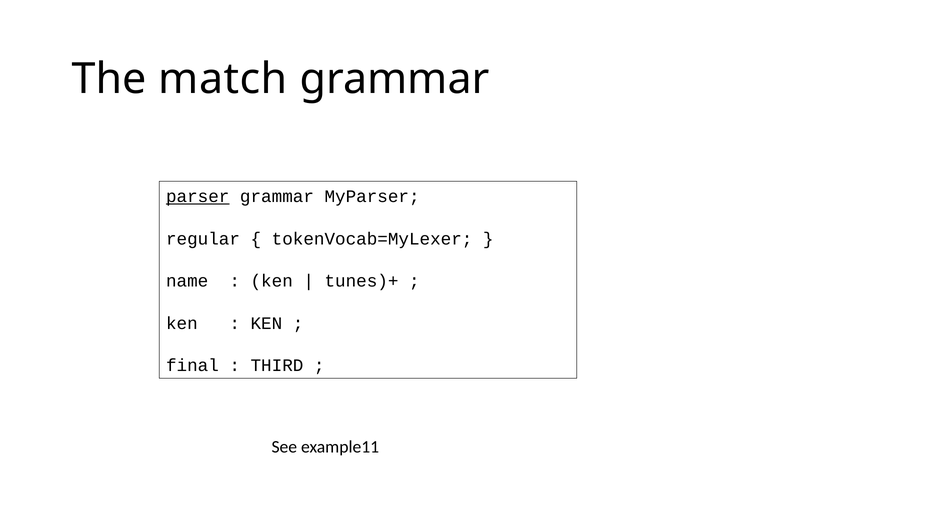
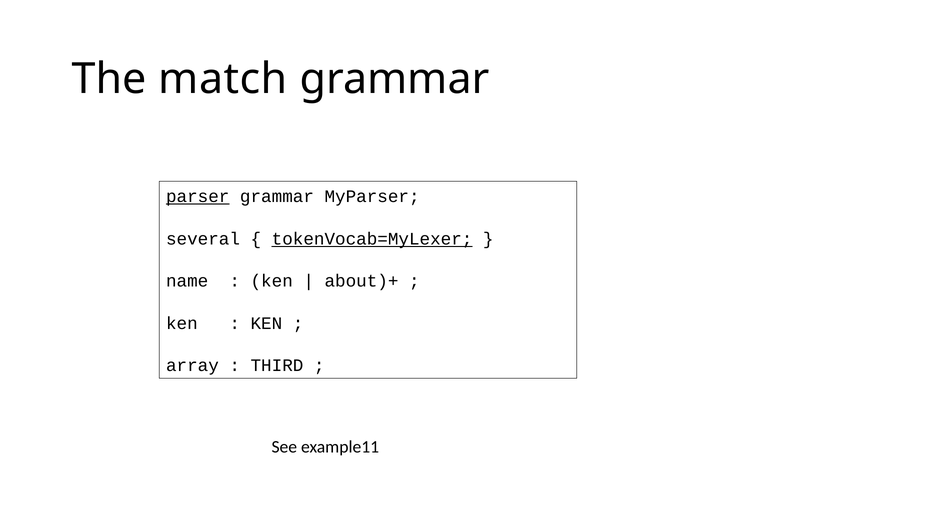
regular: regular -> several
tokenVocab=MyLexer underline: none -> present
tunes)+: tunes)+ -> about)+
final: final -> array
